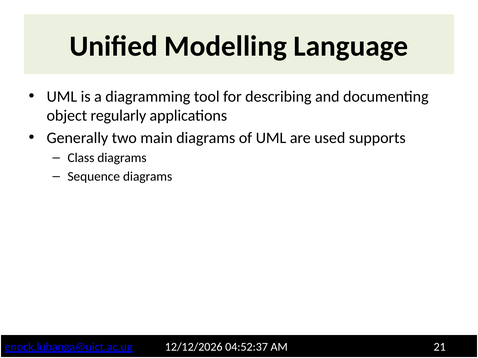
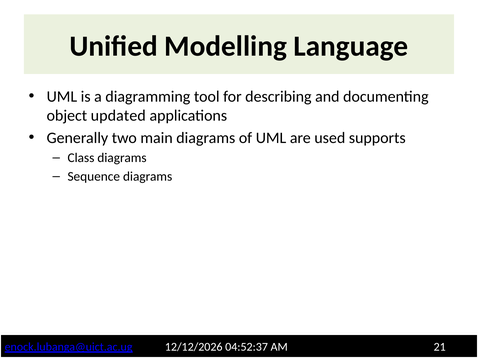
regularly: regularly -> updated
